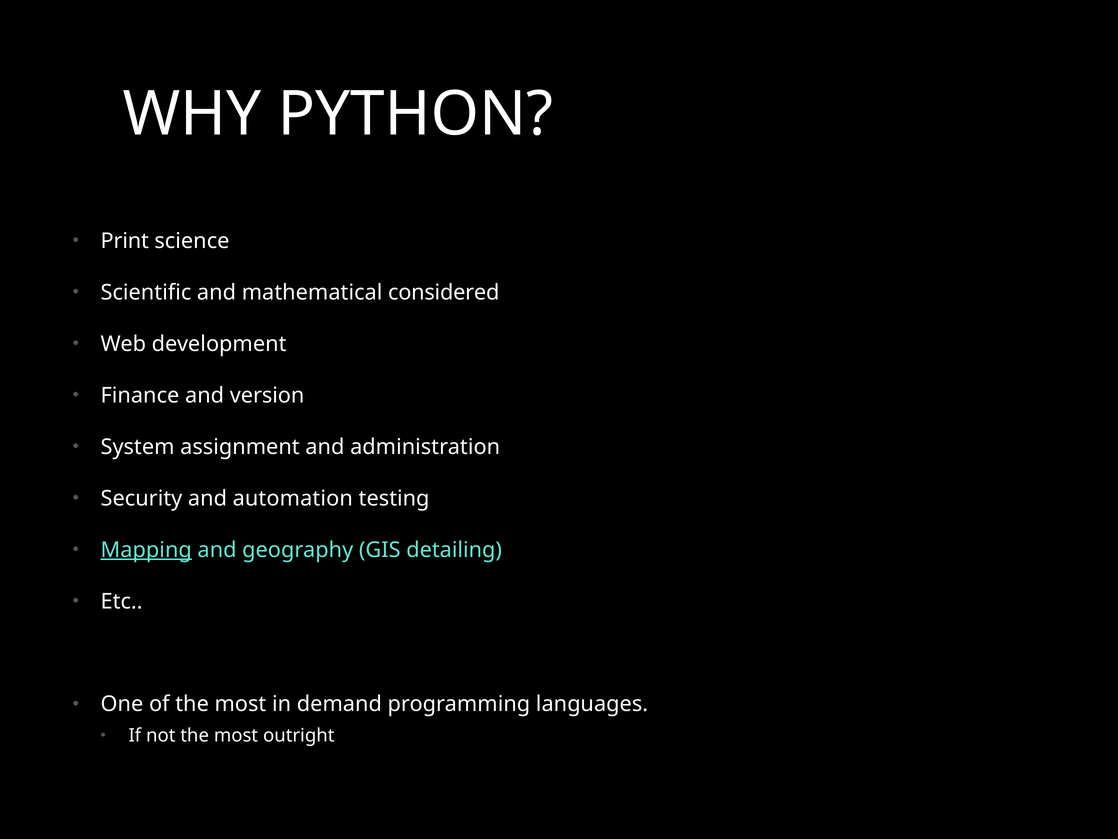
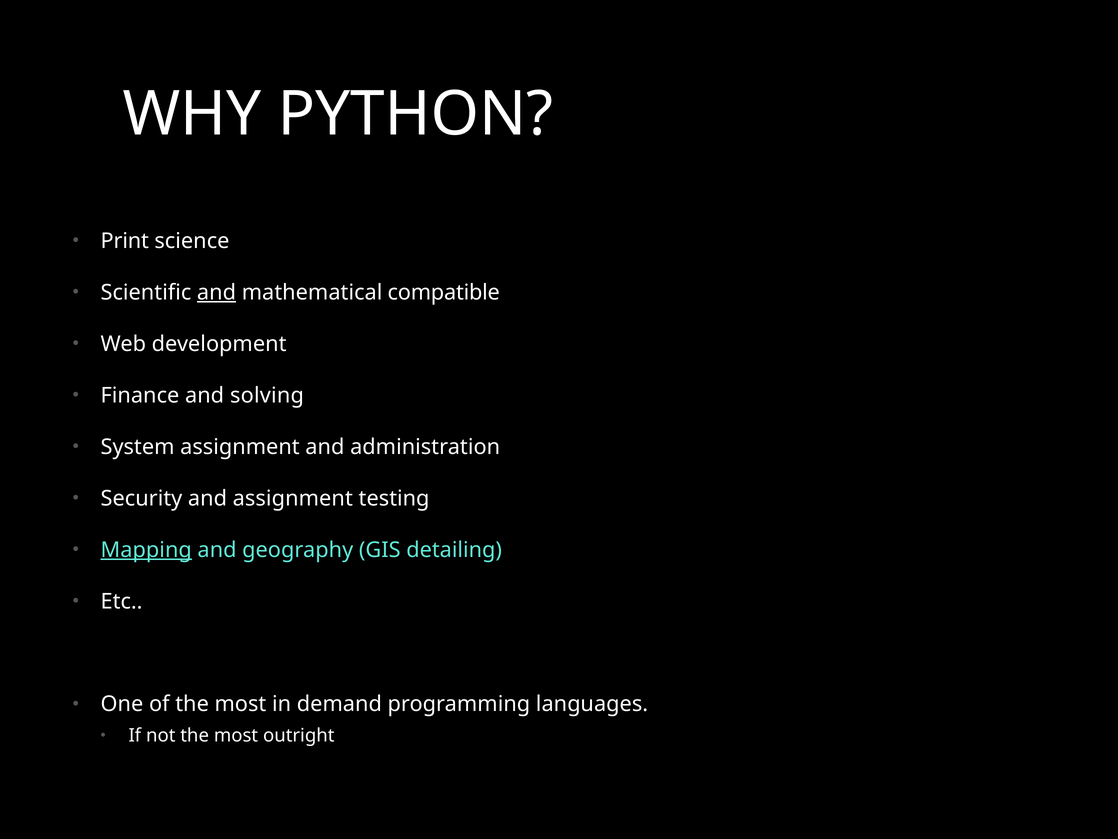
and at (216, 292) underline: none -> present
considered: considered -> compatible
version: version -> solving
and automation: automation -> assignment
